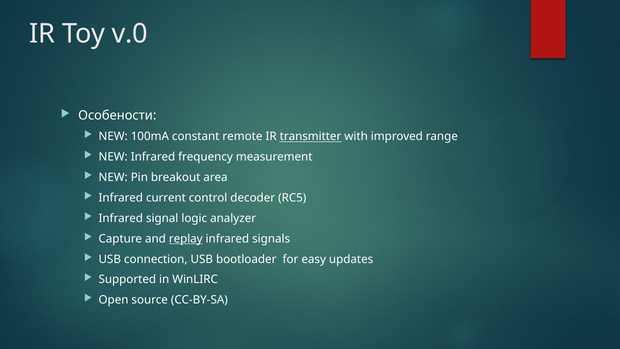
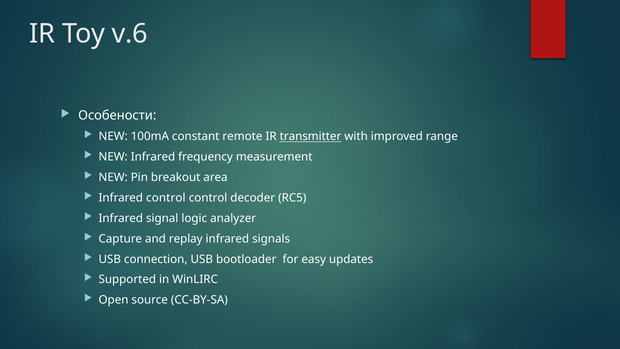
v.0: v.0 -> v.6
Infrared current: current -> control
replay underline: present -> none
